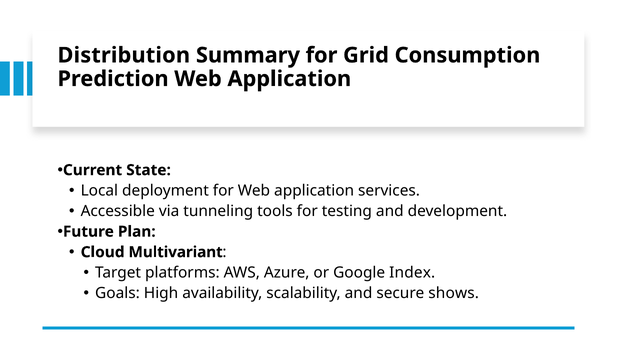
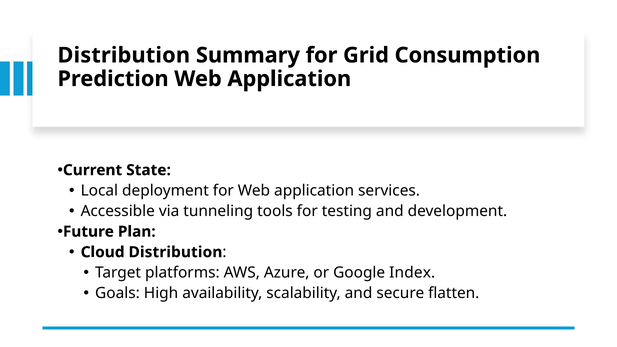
Cloud Multivariant: Multivariant -> Distribution
shows: shows -> flatten
